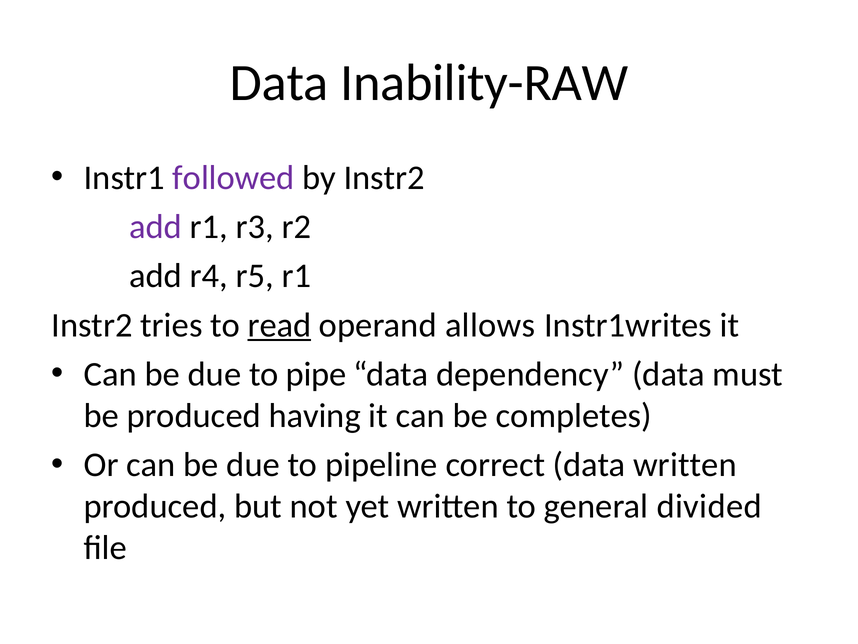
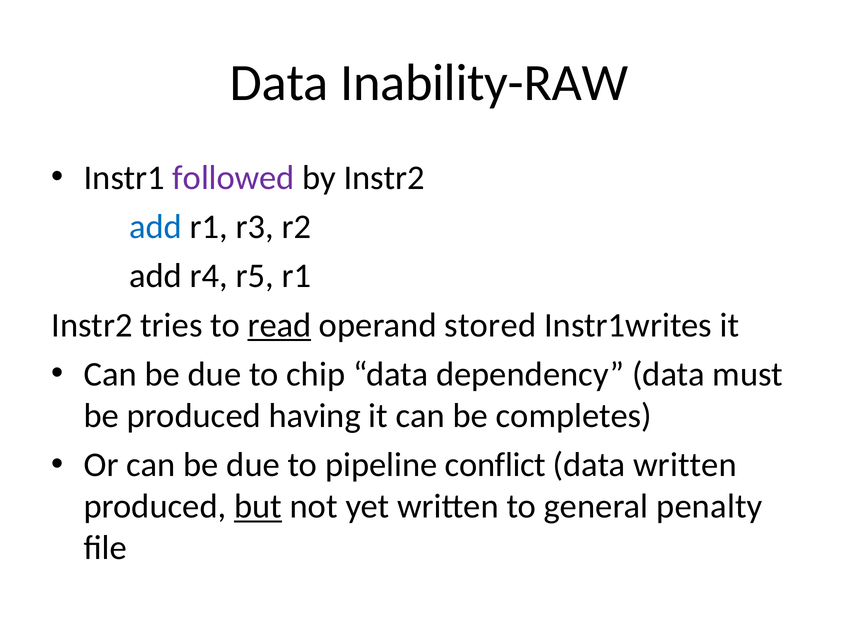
add at (156, 227) colour: purple -> blue
allows: allows -> stored
pipe: pipe -> chip
correct: correct -> conflict
but underline: none -> present
divided: divided -> penalty
